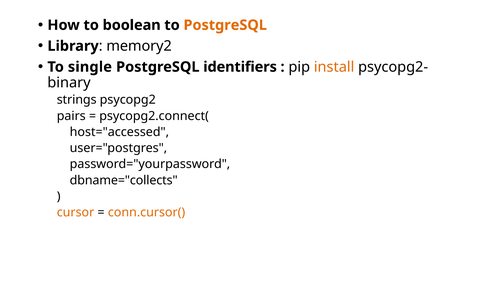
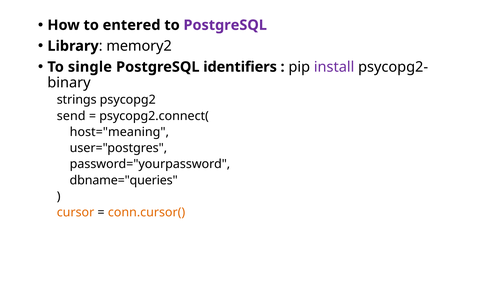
boolean: boolean -> entered
PostgreSQL at (225, 25) colour: orange -> purple
install colour: orange -> purple
pairs: pairs -> send
host="accessed: host="accessed -> host="meaning
dbname="collects: dbname="collects -> dbname="queries
